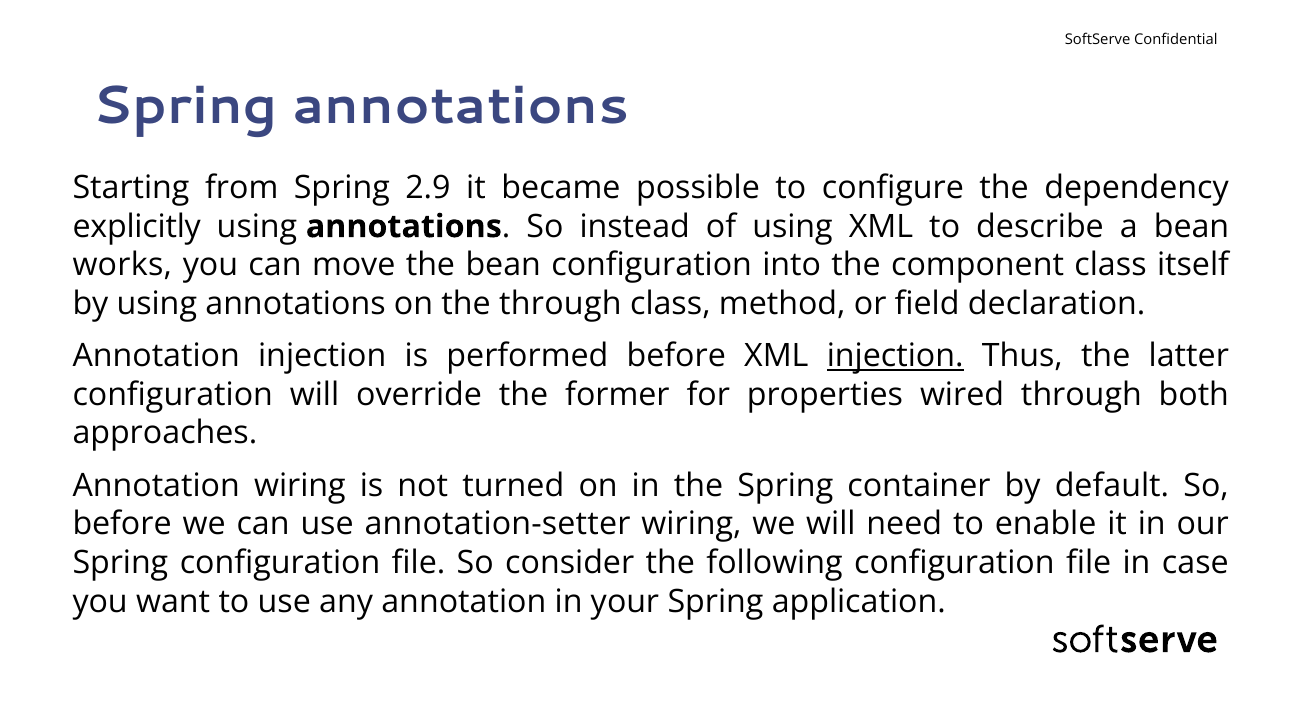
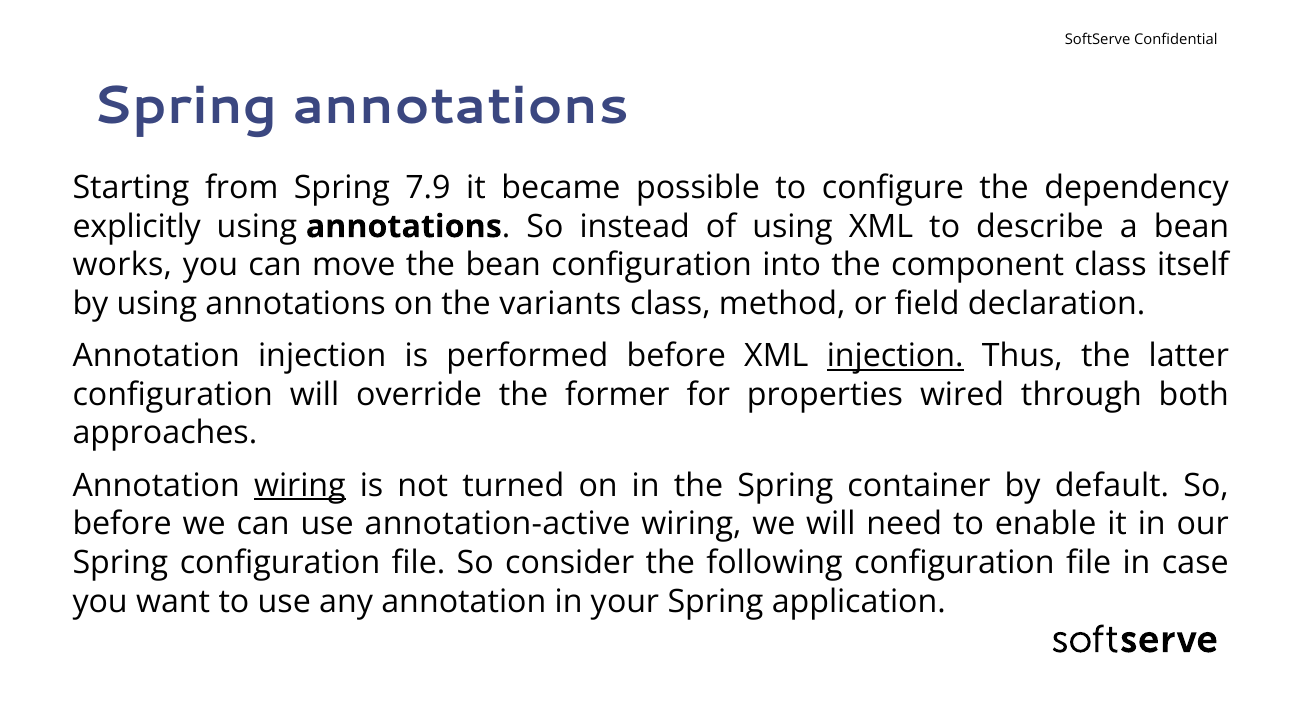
2.9: 2.9 -> 7.9
the through: through -> variants
wiring at (300, 485) underline: none -> present
annotation-setter: annotation-setter -> annotation-active
